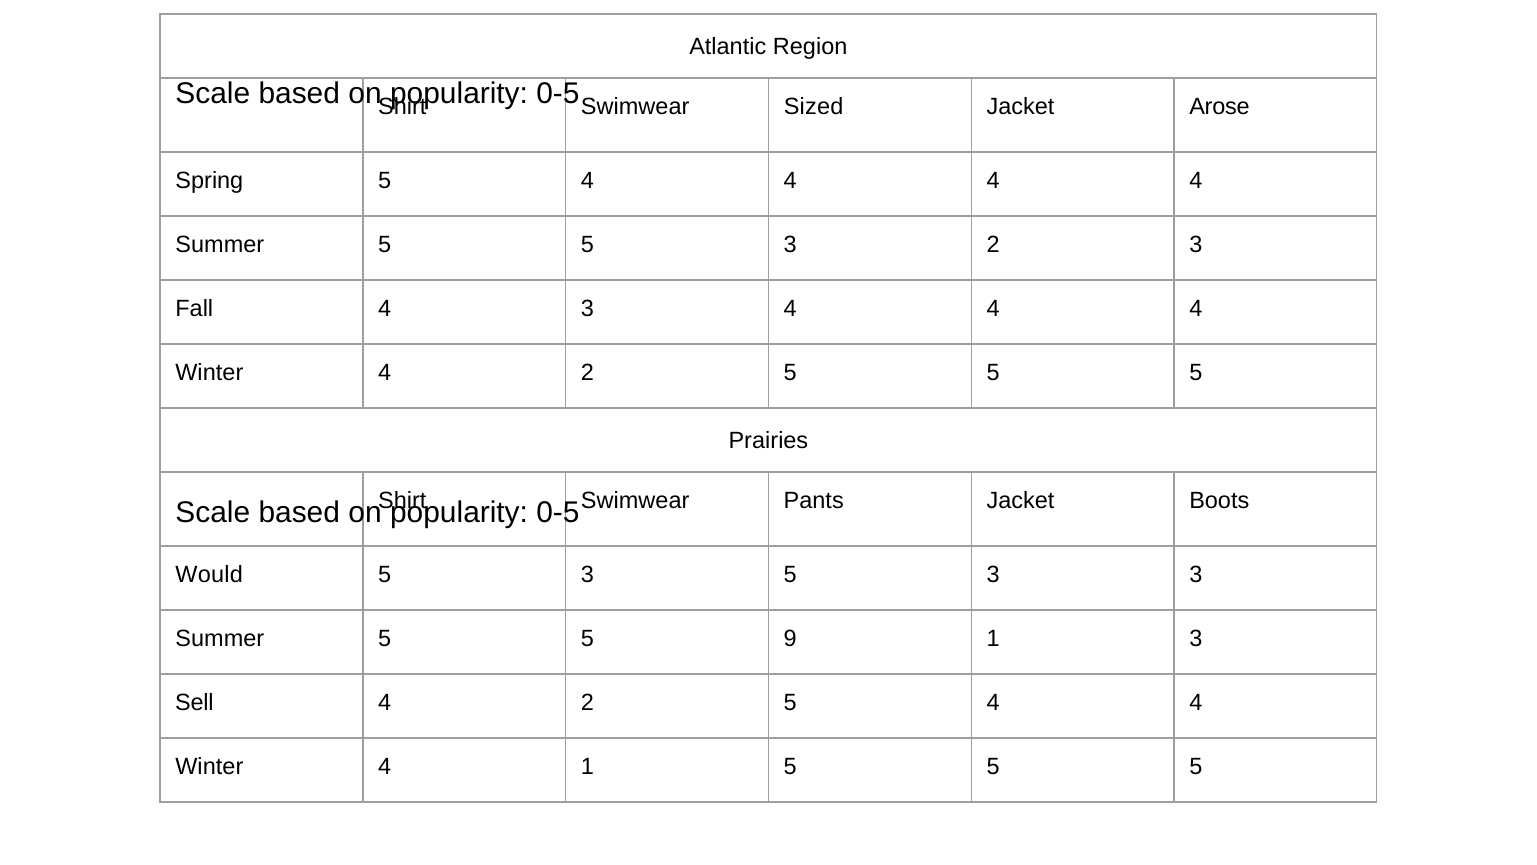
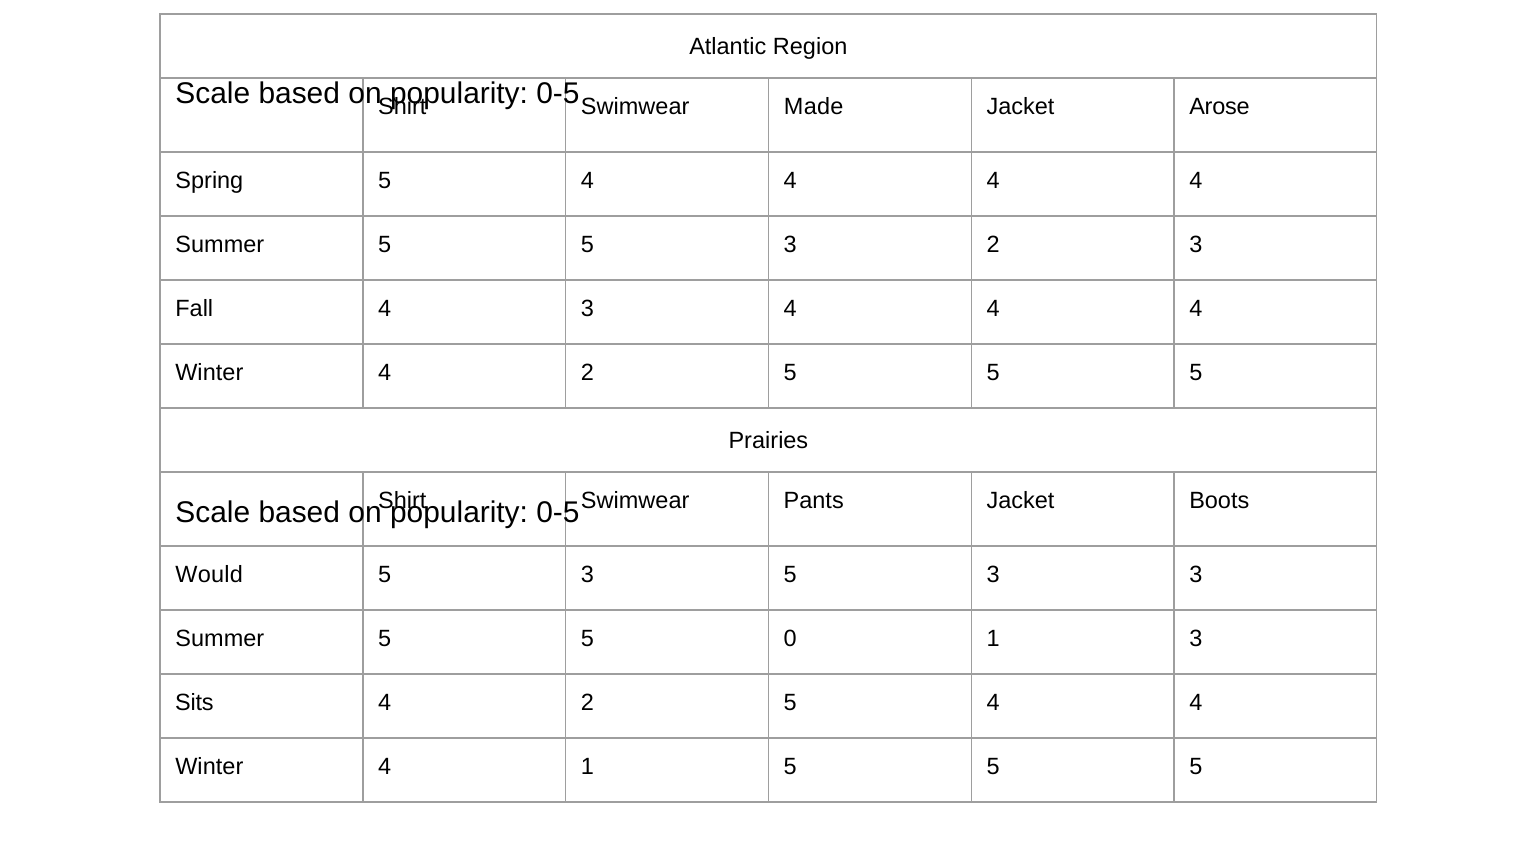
Sized: Sized -> Made
9: 9 -> 0
Sell: Sell -> Sits
